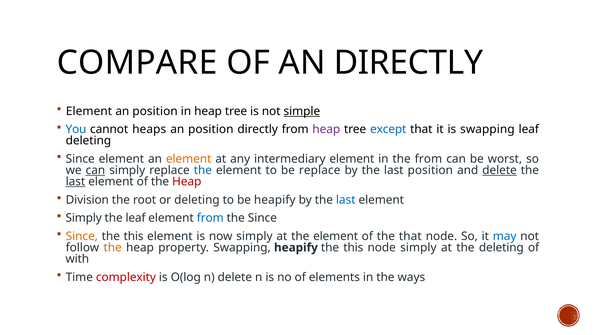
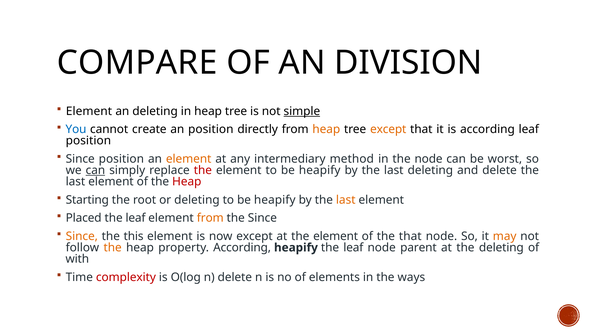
AN DIRECTLY: DIRECTLY -> DIVISION
position at (155, 111): position -> deleting
heaps: heaps -> create
heap at (326, 129) colour: purple -> orange
except at (388, 129) colour: blue -> orange
is swapping: swapping -> according
deleting at (88, 141): deleting -> position
Since element: element -> position
intermediary element: element -> method
the from: from -> node
the at (203, 170) colour: blue -> red
element to be replace: replace -> heapify
last position: position -> deleting
delete at (500, 170) underline: present -> none
last at (75, 182) underline: present -> none
Division: Division -> Starting
last at (346, 200) colour: blue -> orange
Simply at (84, 218): Simply -> Placed
from at (210, 218) colour: blue -> orange
now simply: simply -> except
may colour: blue -> orange
property Swapping: Swapping -> According
heapify the this: this -> leaf
node simply: simply -> parent
